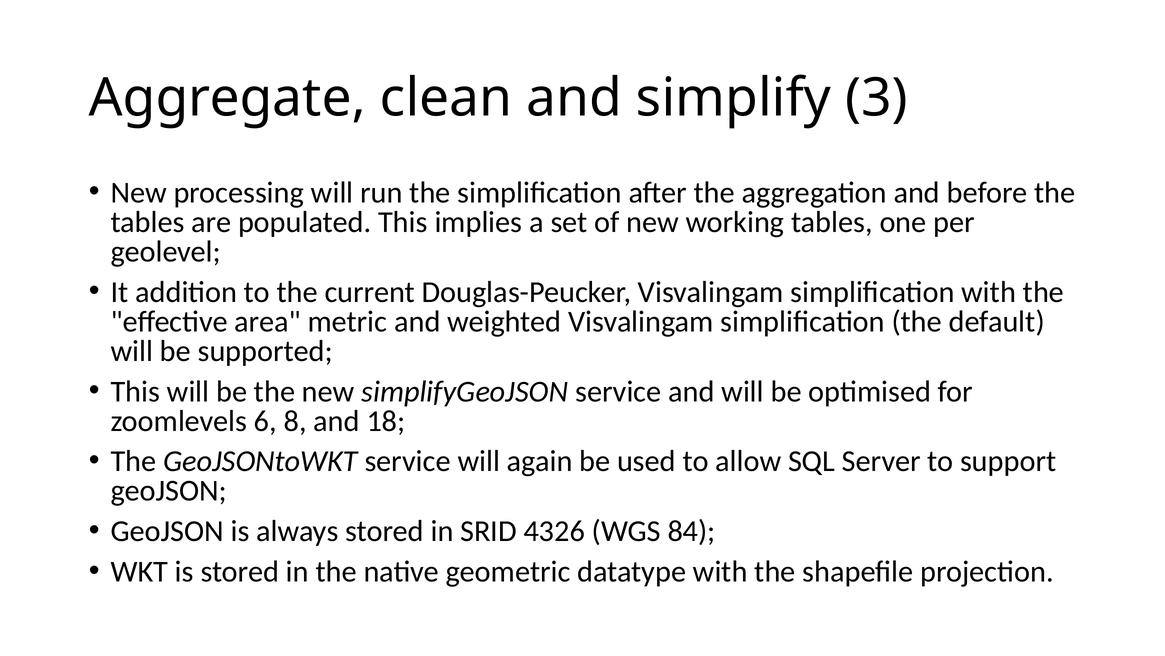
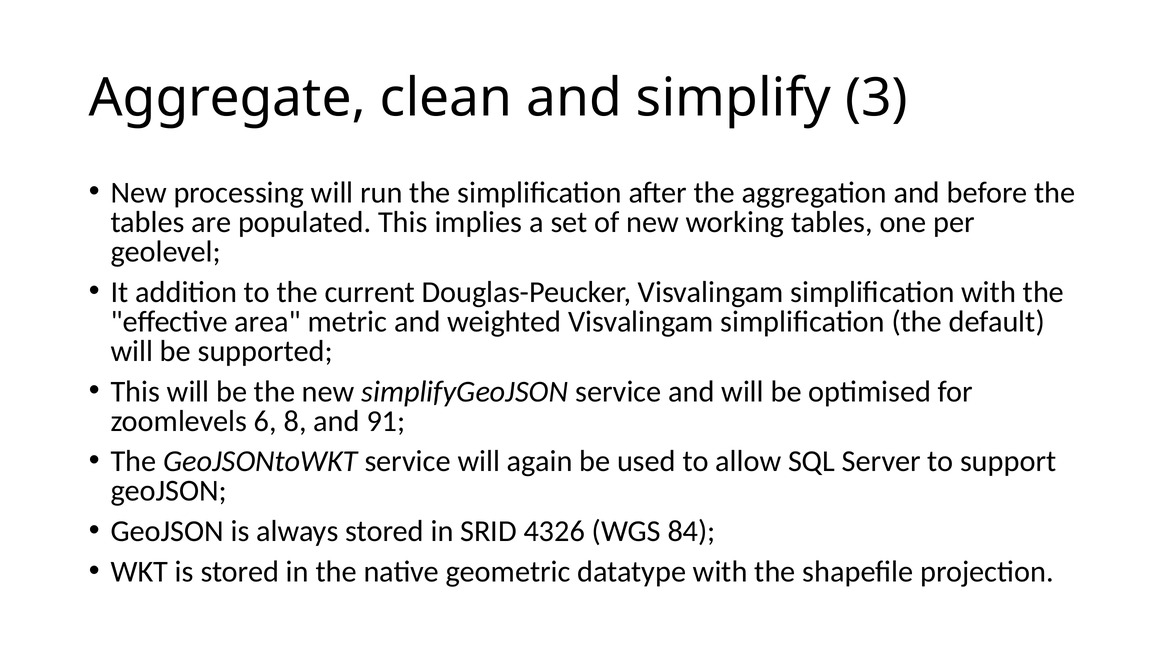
18: 18 -> 91
